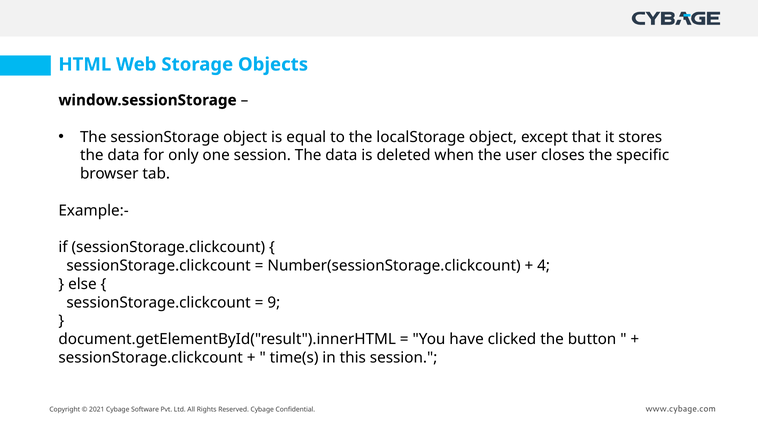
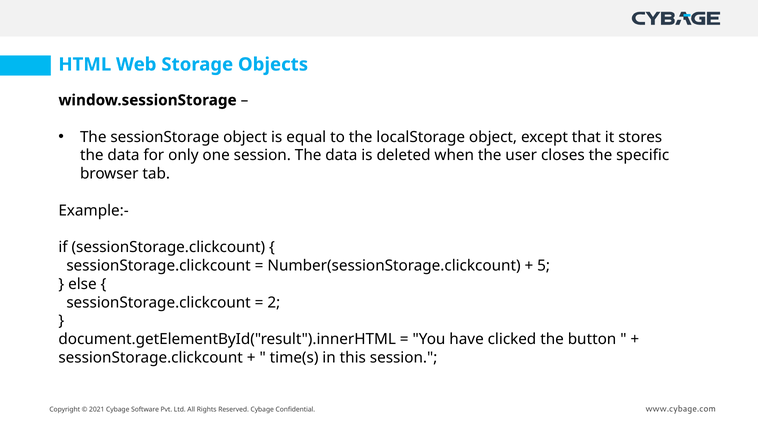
4: 4 -> 5
9: 9 -> 2
